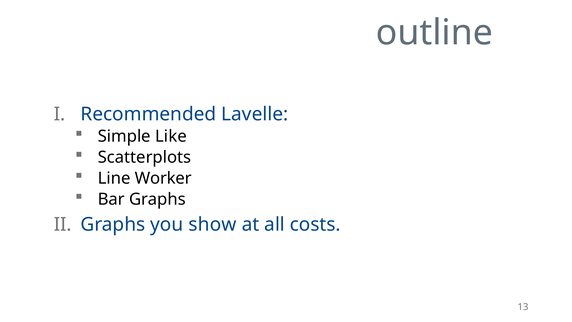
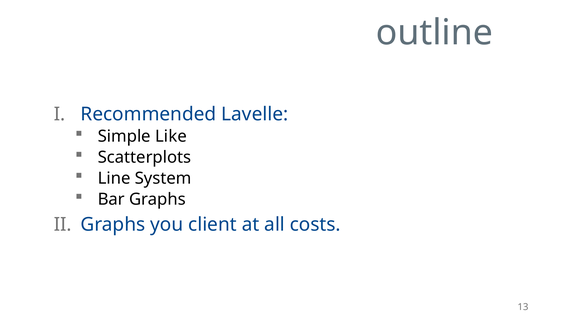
Worker: Worker -> System
show: show -> client
